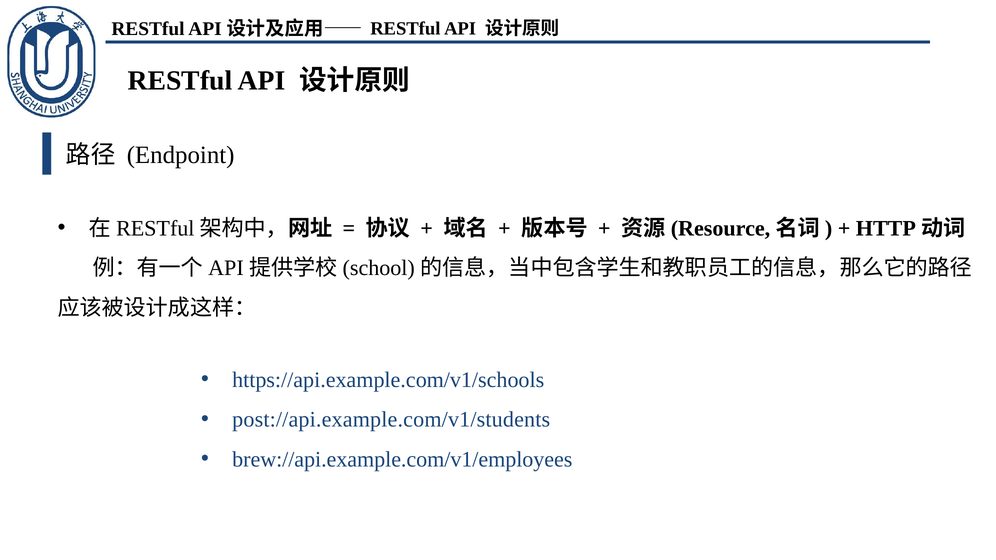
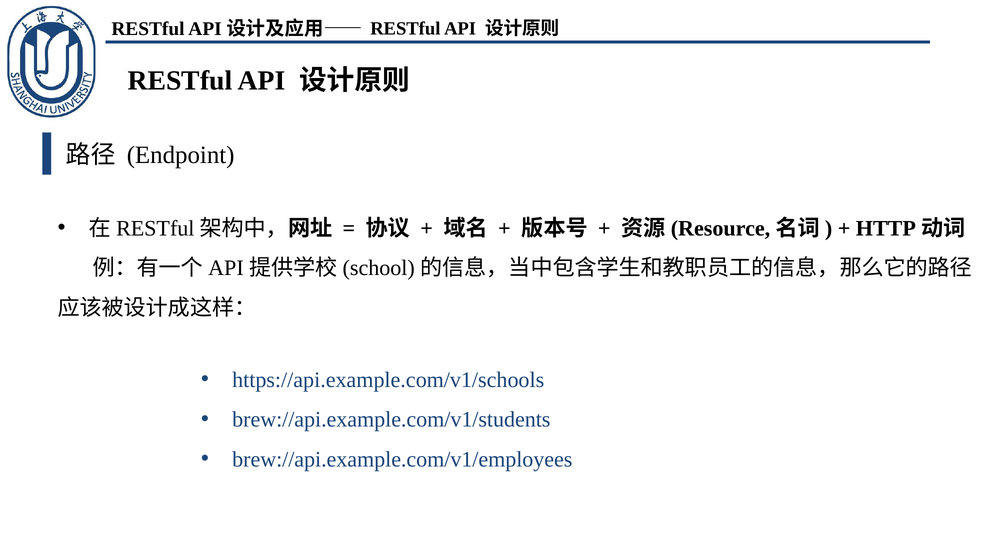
post://api.example.com/v1/students: post://api.example.com/v1/students -> brew://api.example.com/v1/students
